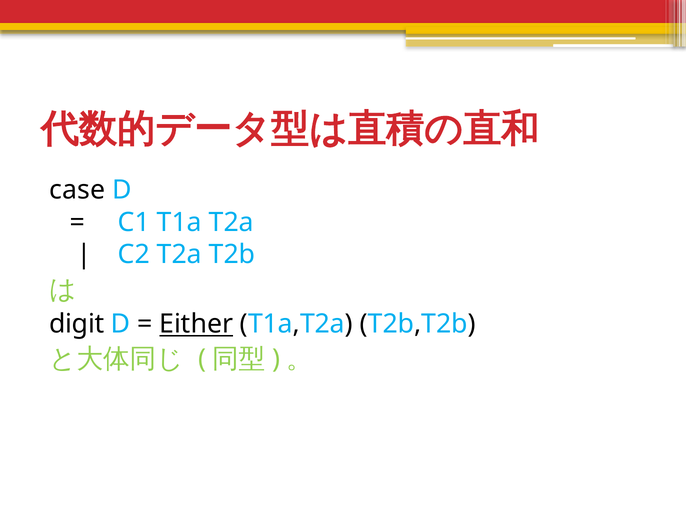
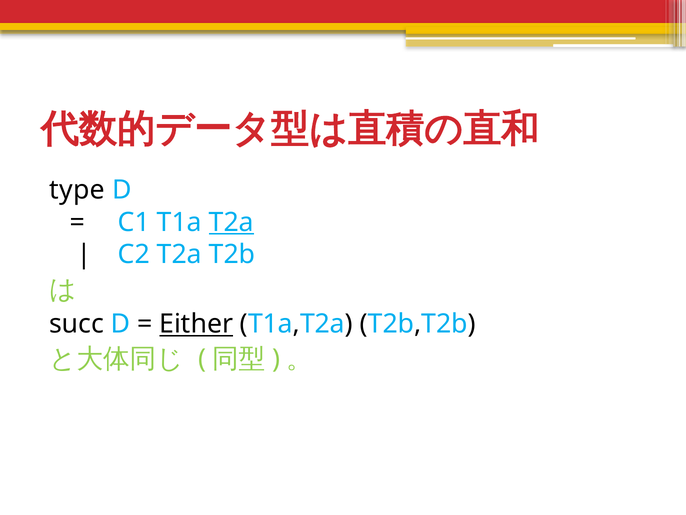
case: case -> type
T2a at (231, 222) underline: none -> present
digit: digit -> succ
